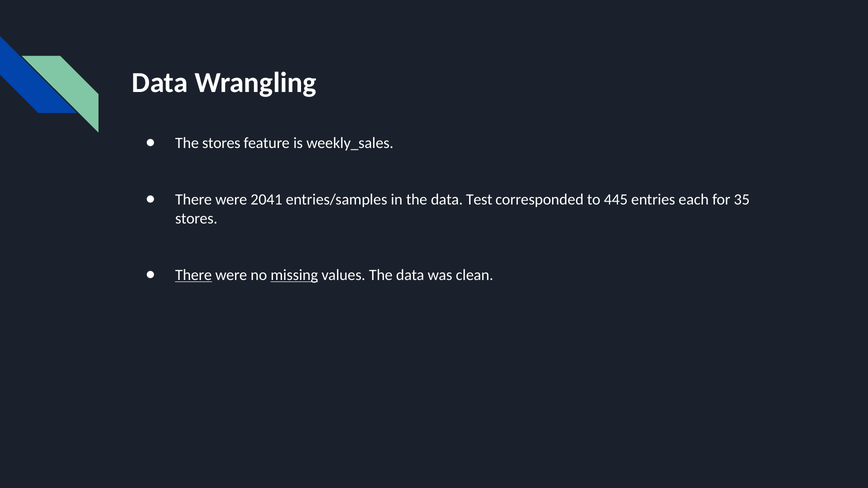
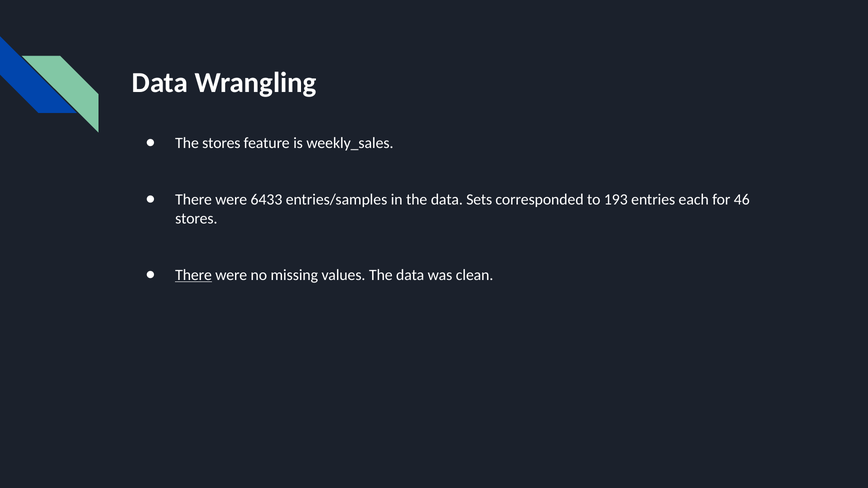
2041: 2041 -> 6433
Test: Test -> Sets
445: 445 -> 193
35: 35 -> 46
missing underline: present -> none
